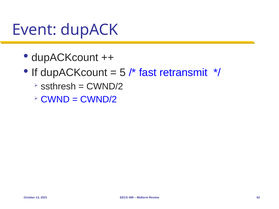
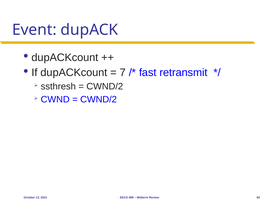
5: 5 -> 7
